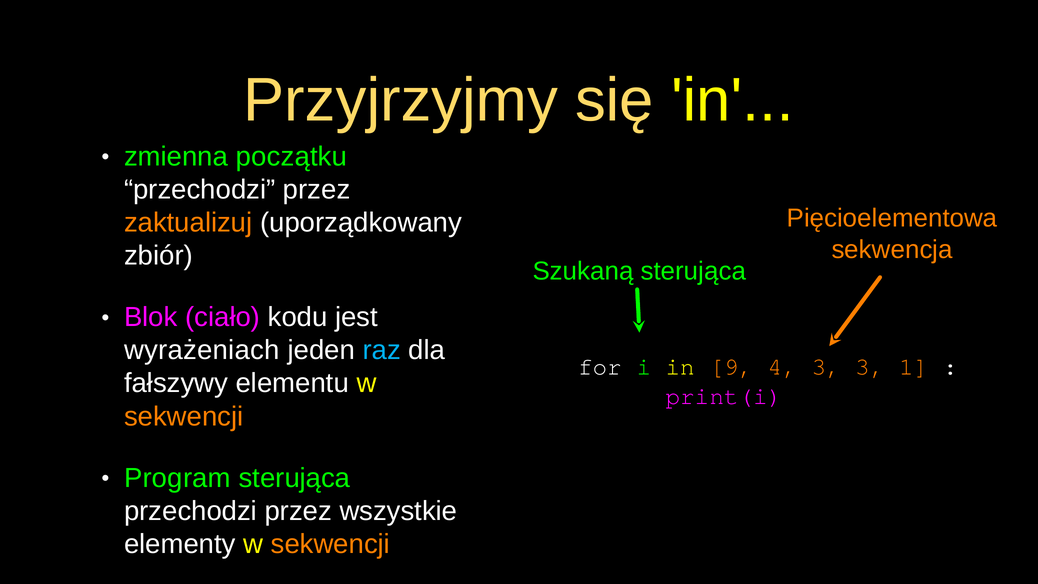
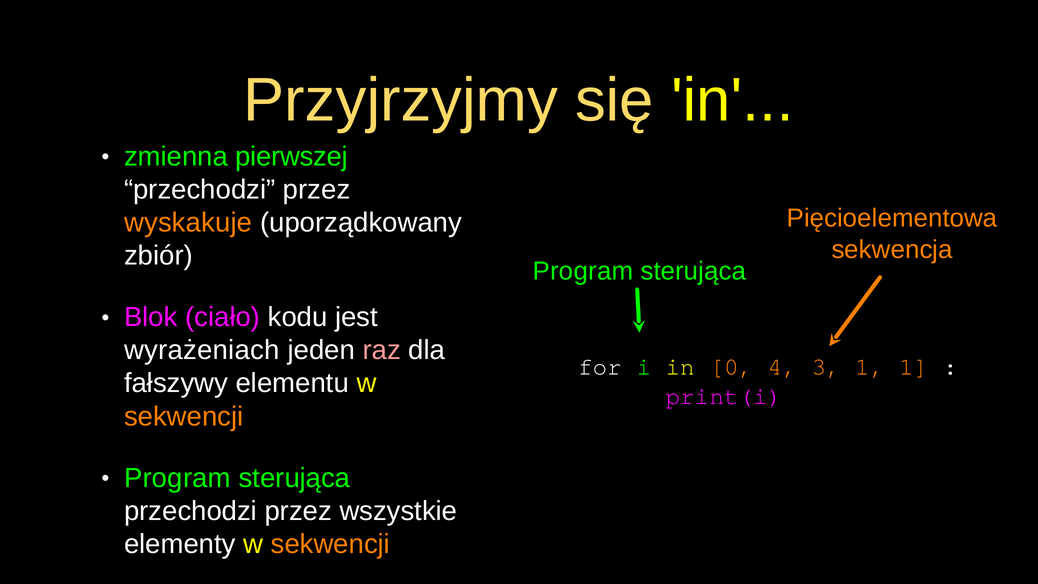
początku: początku -> pierwszej
zaktualizuj: zaktualizuj -> wyskakuje
Szukaną at (583, 271): Szukaną -> Program
raz colour: light blue -> pink
9: 9 -> 0
3 3: 3 -> 1
